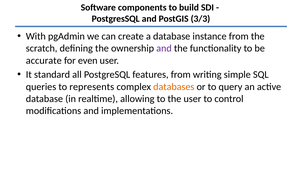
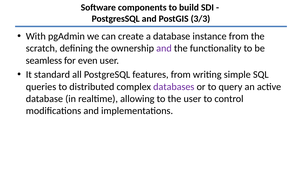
accurate: accurate -> seamless
represents: represents -> distributed
databases colour: orange -> purple
